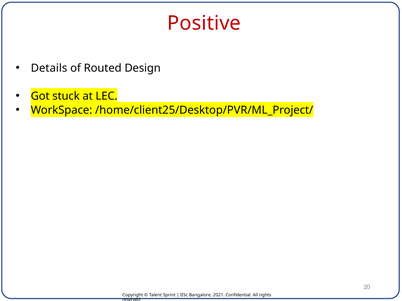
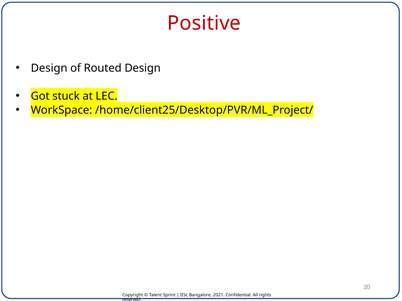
Details at (49, 68): Details -> Design
